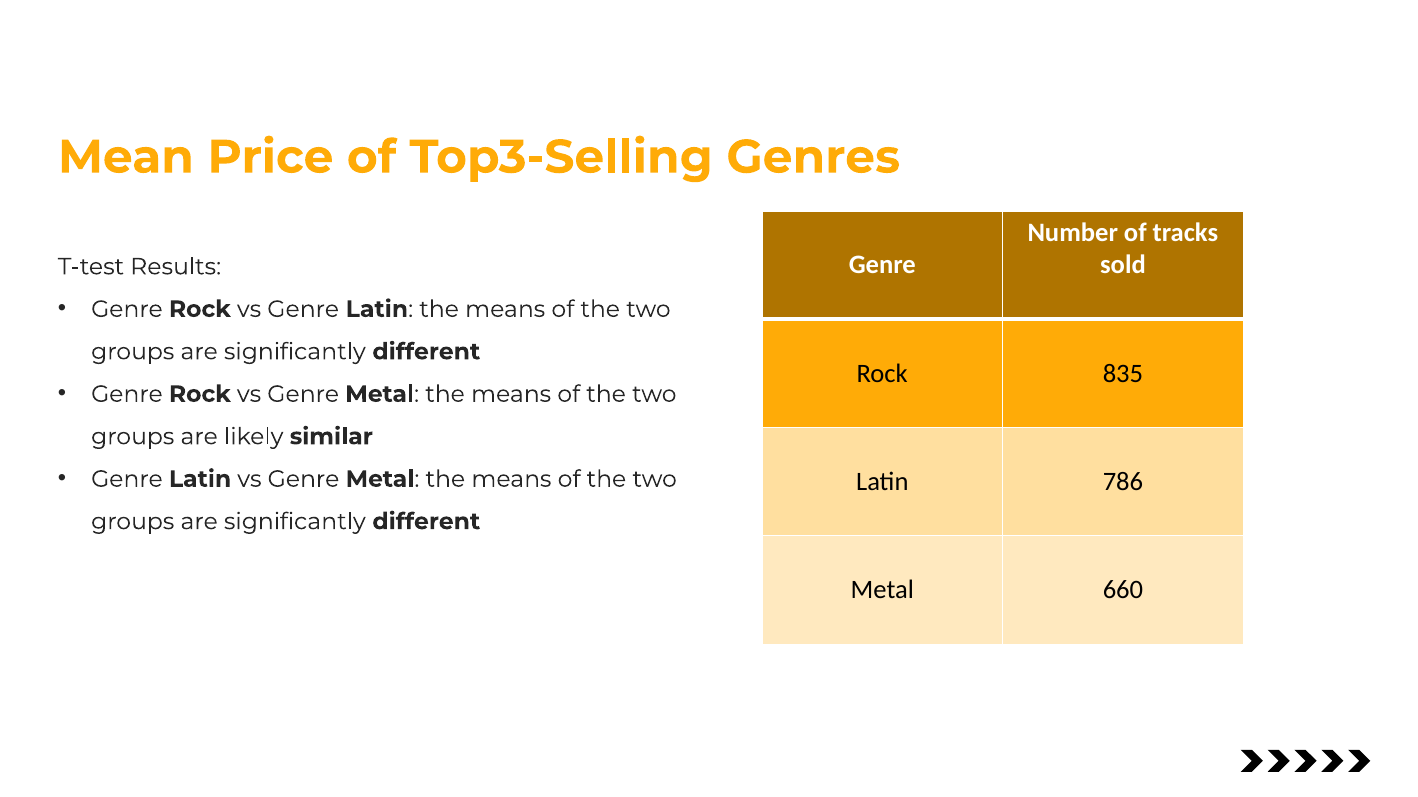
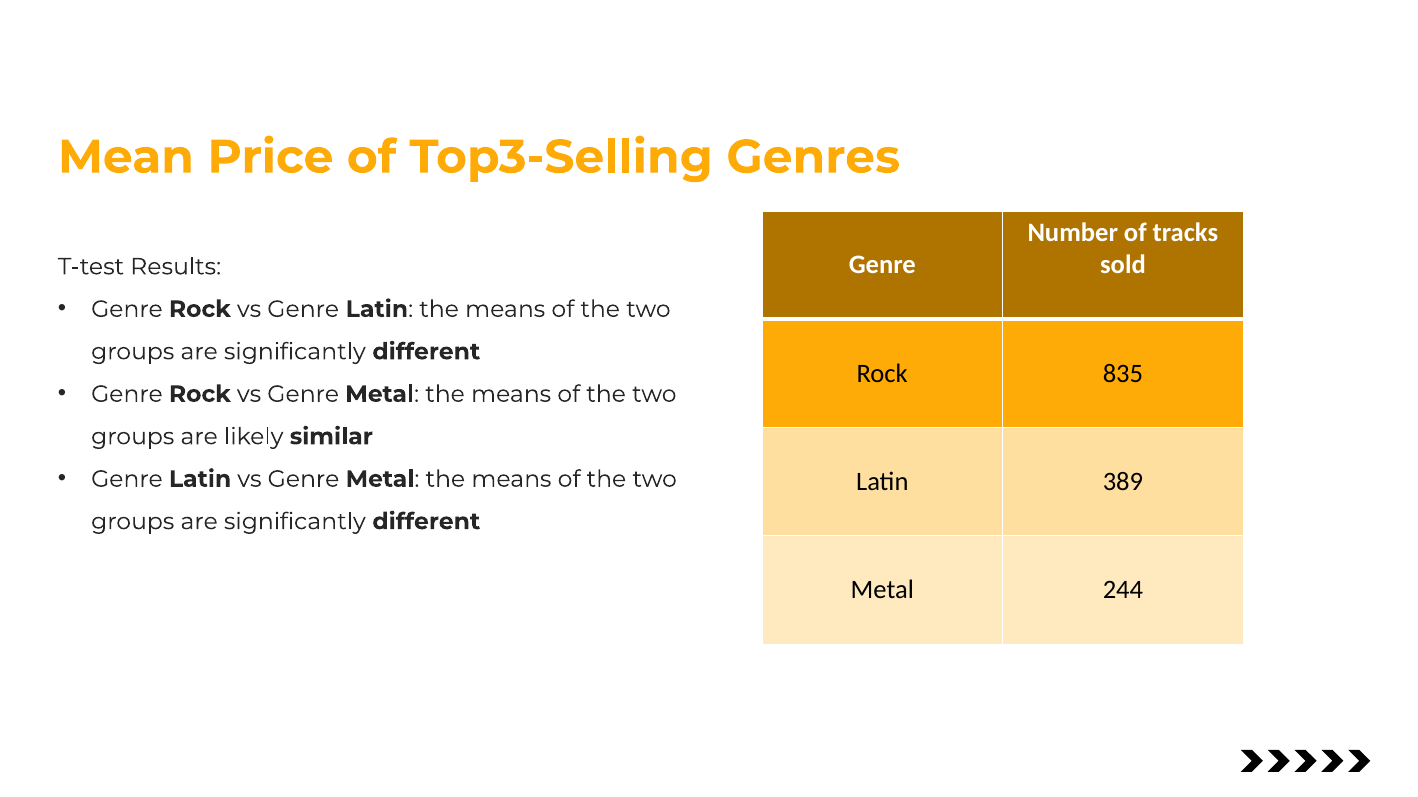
786: 786 -> 389
660: 660 -> 244
